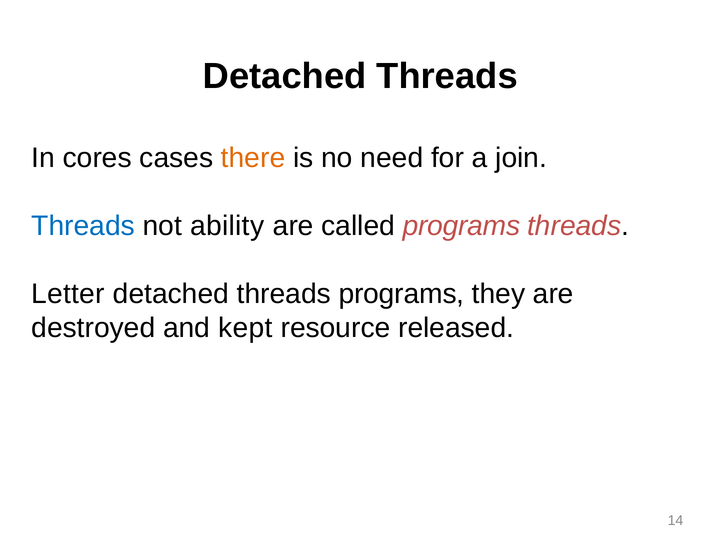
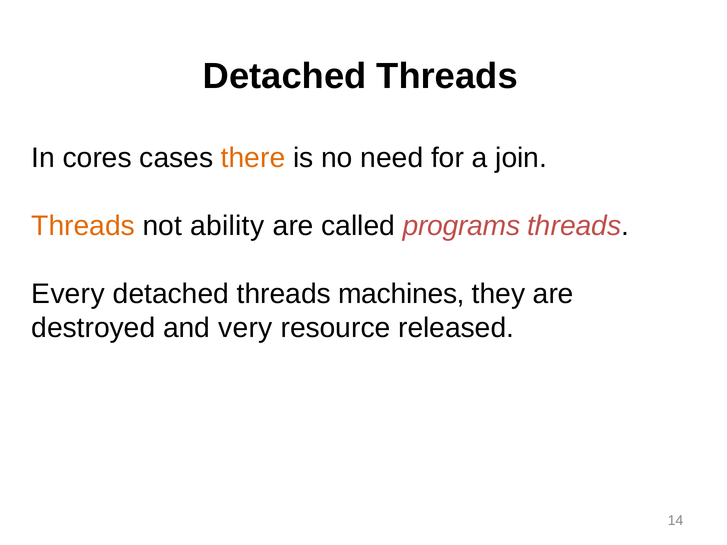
Threads at (83, 226) colour: blue -> orange
Letter: Letter -> Every
threads programs: programs -> machines
kept: kept -> very
